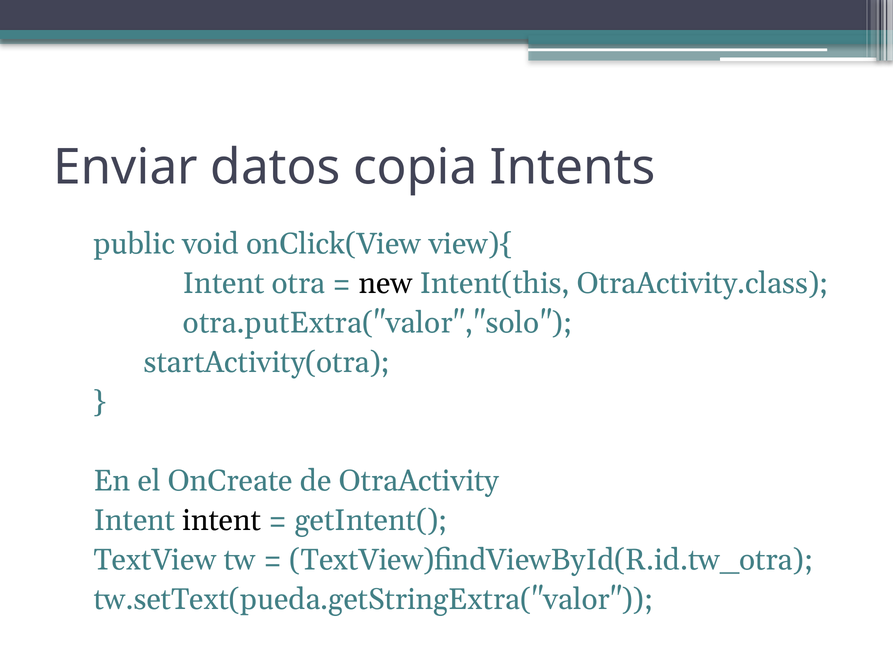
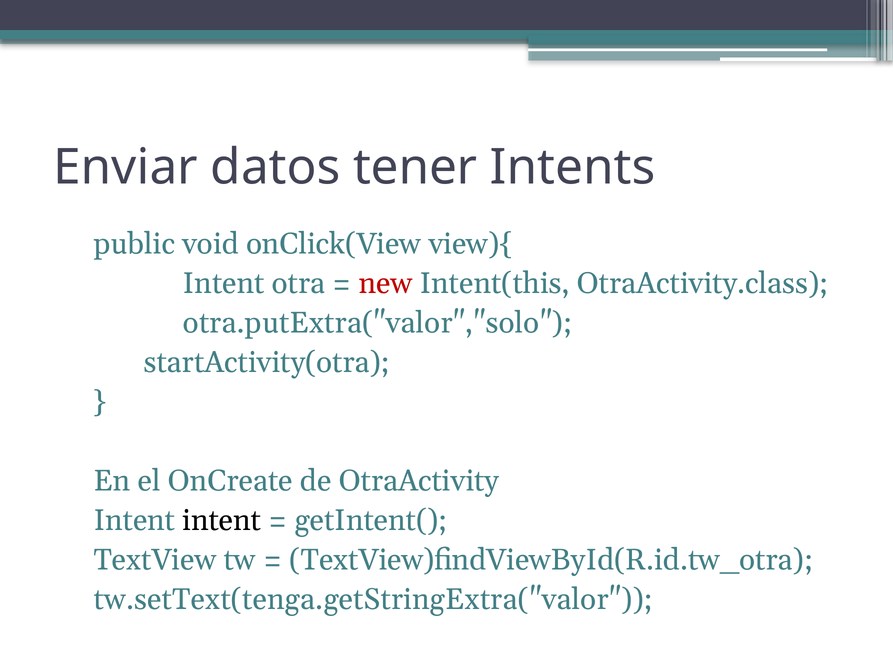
copia: copia -> tener
new colour: black -> red
tw.setText(pueda.getStringExtra("valor: tw.setText(pueda.getStringExtra("valor -> tw.setText(tenga.getStringExtra("valor
